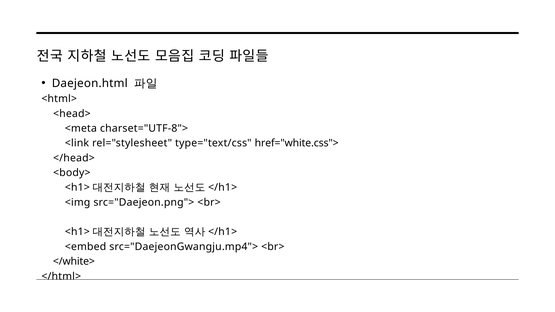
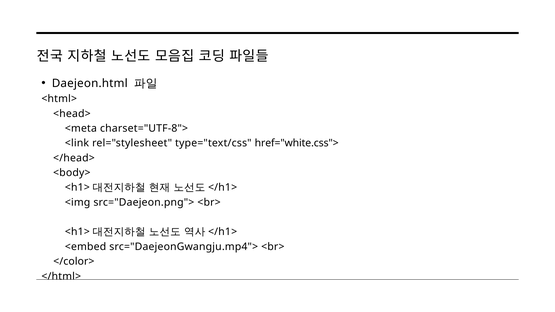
</white>: </white> -> </color>
